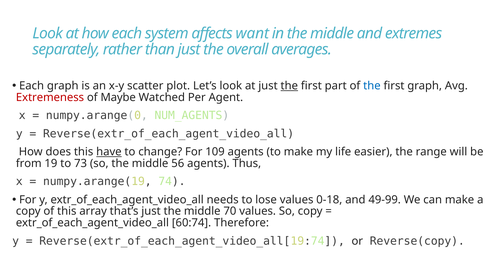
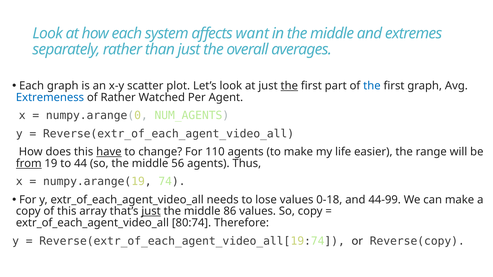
Extremeness colour: red -> blue
of Maybe: Maybe -> Rather
109: 109 -> 110
from underline: none -> present
73: 73 -> 44
49-99: 49-99 -> 44-99
just at (151, 212) underline: none -> present
70: 70 -> 86
60:74: 60:74 -> 80:74
